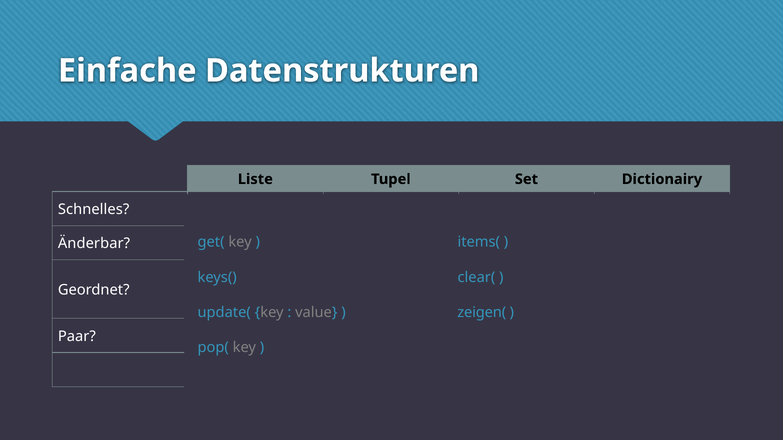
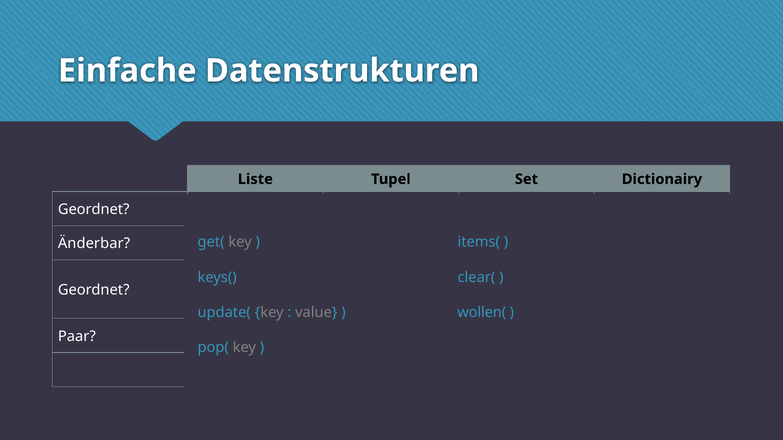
Schnelles at (94, 210): Schnelles -> Geordnet
zeigen(: zeigen( -> wollen(
